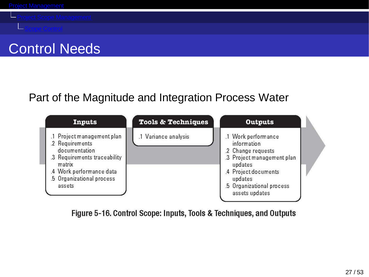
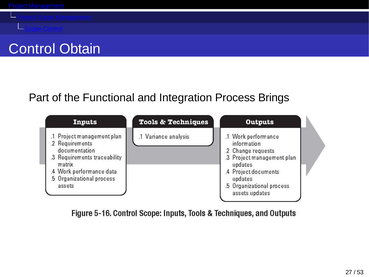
Needs: Needs -> Obtain
Magnitude: Magnitude -> Functional
Water: Water -> Brings
